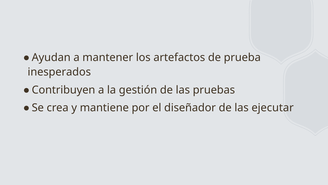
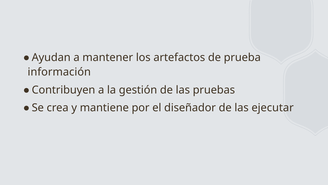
inesperados: inesperados -> información
